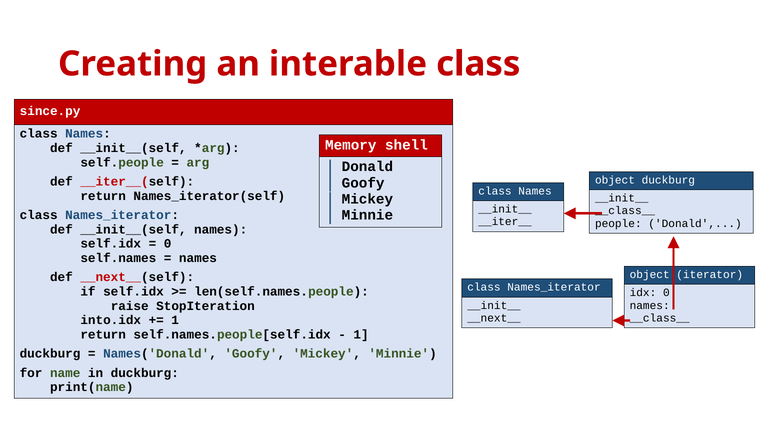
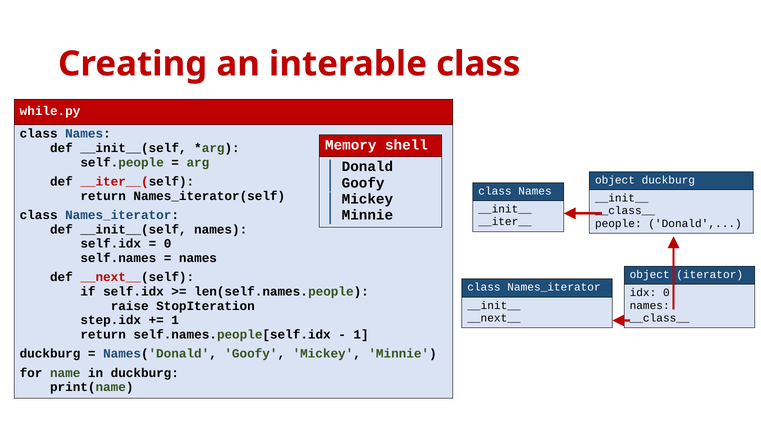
since.py: since.py -> while.py
into.idx: into.idx -> step.idx
